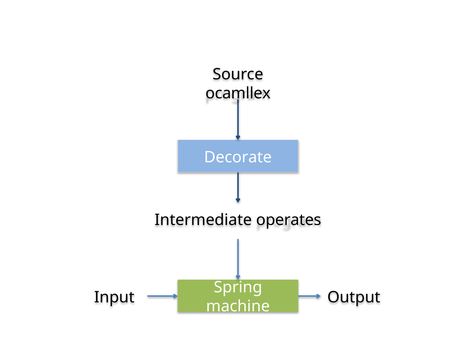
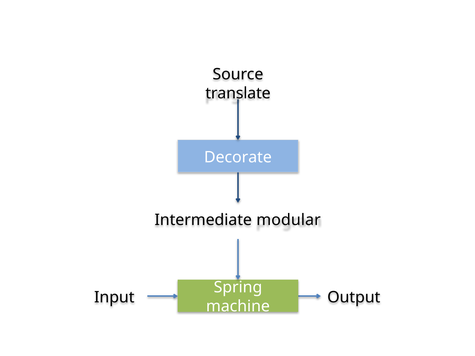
ocamllex: ocamllex -> translate
operates: operates -> modular
